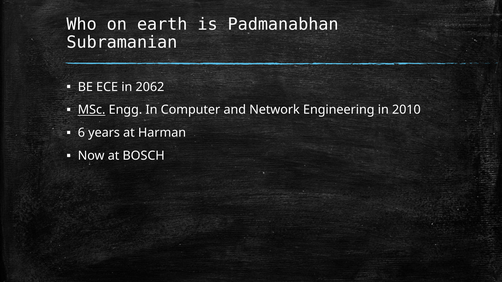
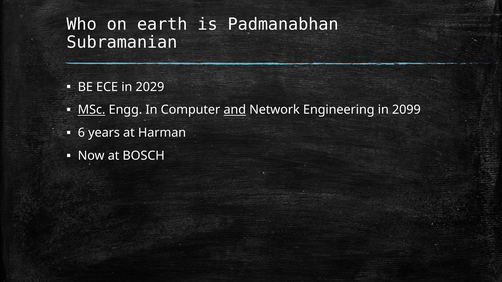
2062: 2062 -> 2029
and underline: none -> present
2010: 2010 -> 2099
